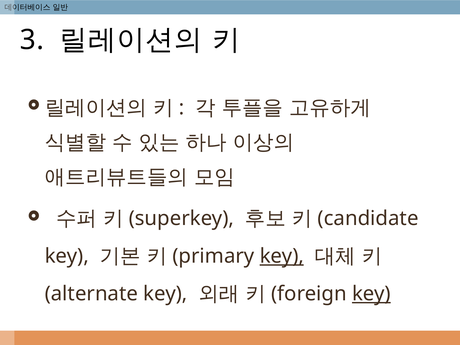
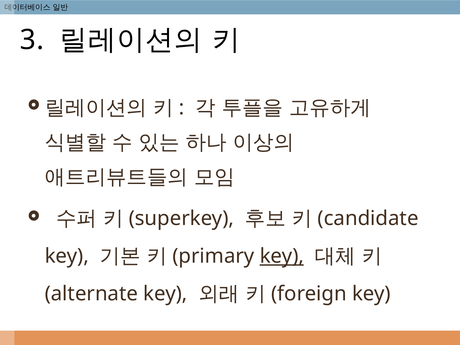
key at (371, 294) underline: present -> none
